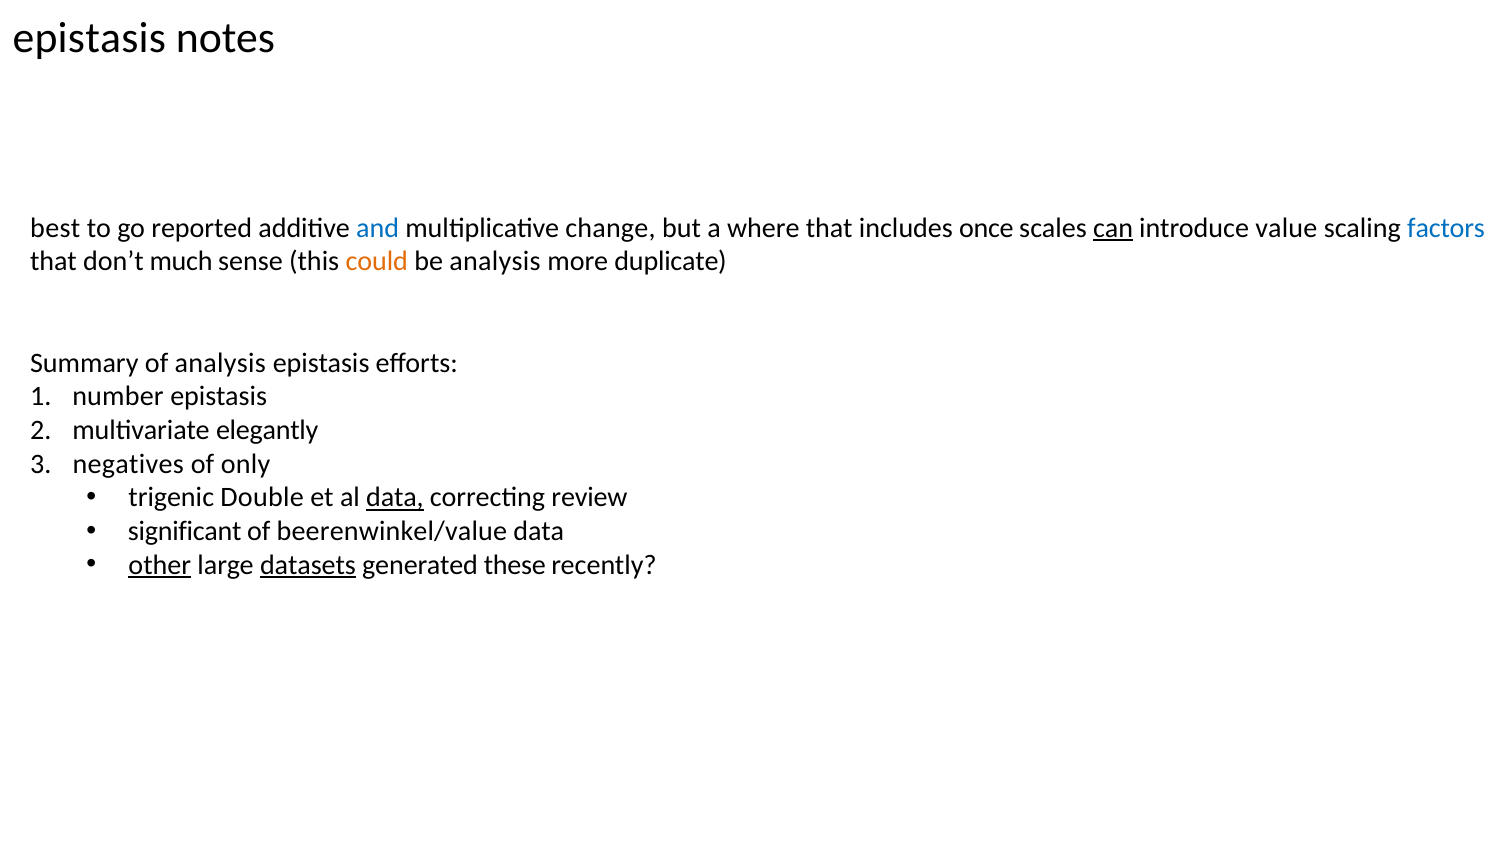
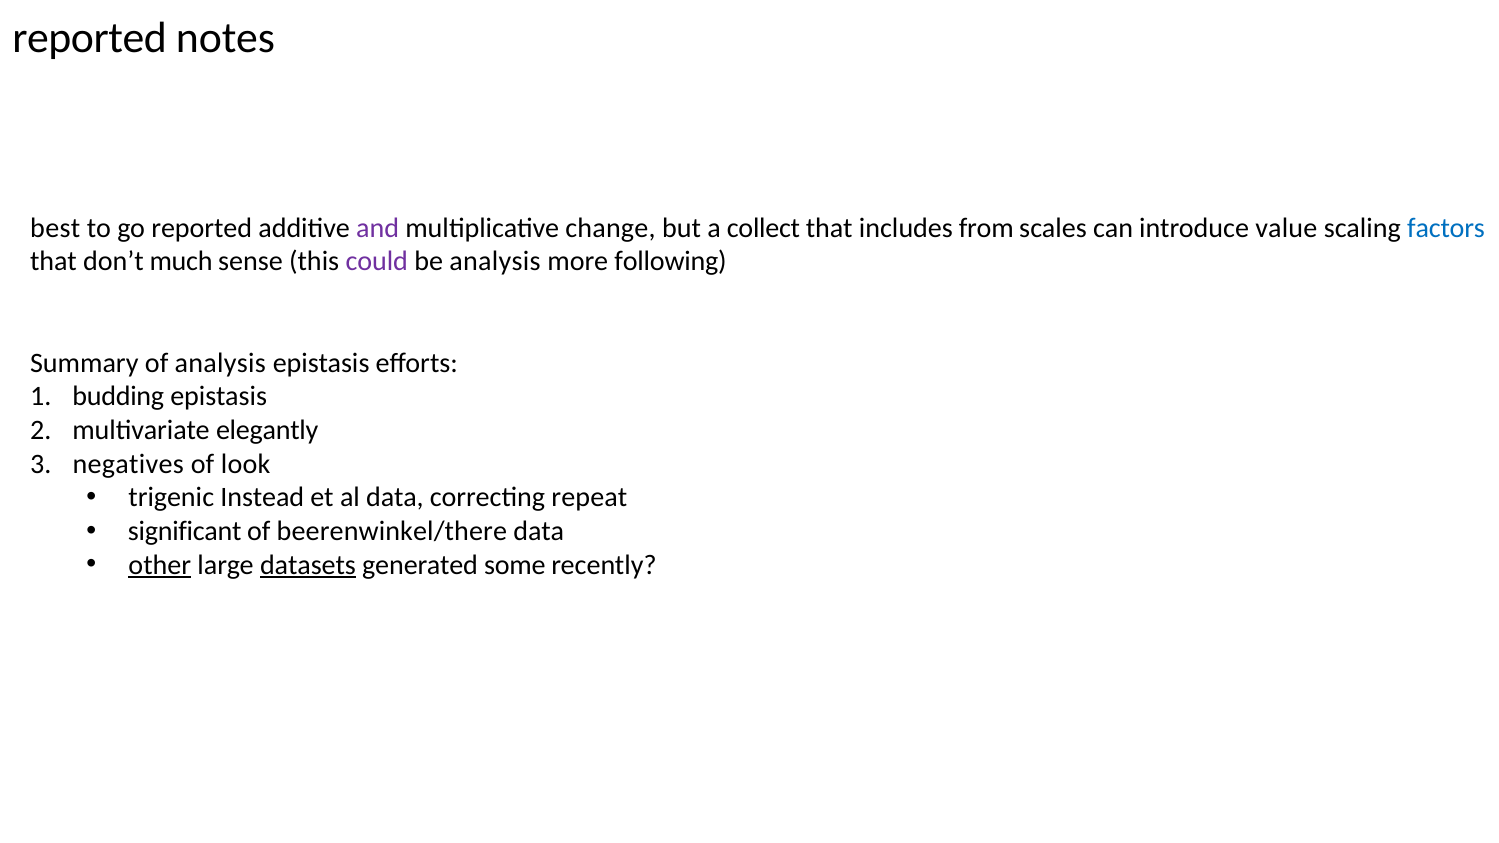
epistasis at (89, 38): epistasis -> reported
and colour: blue -> purple
where: where -> collect
once: once -> from
can underline: present -> none
could colour: orange -> purple
duplicate: duplicate -> following
number: number -> budding
only: only -> look
Double: Double -> Instead
data at (395, 498) underline: present -> none
review: review -> repeat
beerenwinkel/value: beerenwinkel/value -> beerenwinkel/there
these: these -> some
